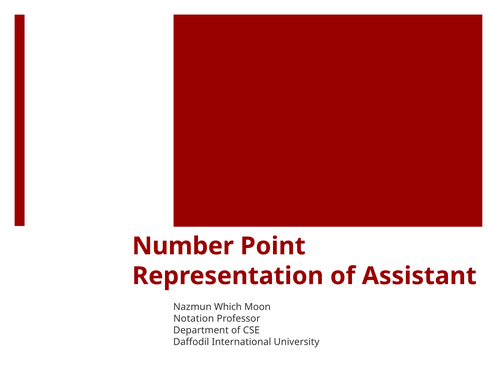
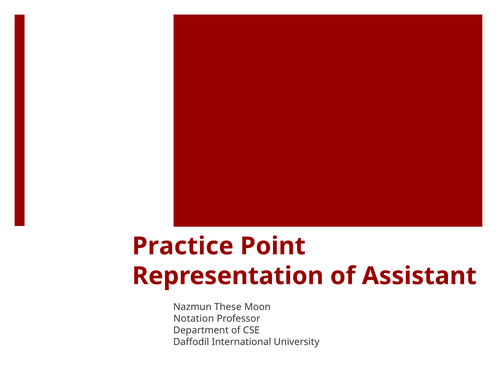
Number: Number -> Practice
Which: Which -> These
